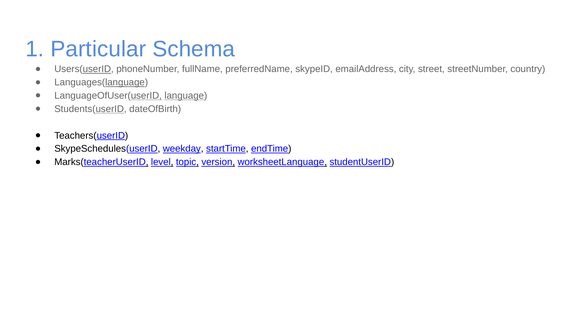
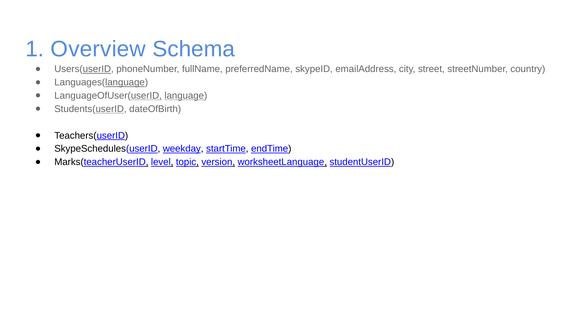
Particular: Particular -> Overview
